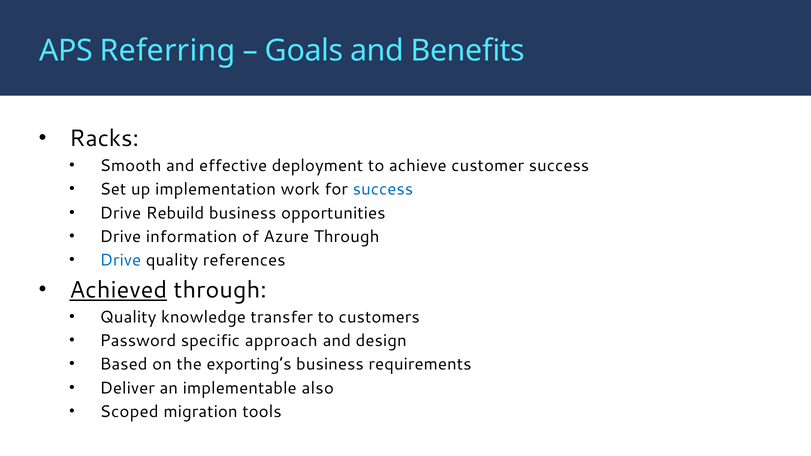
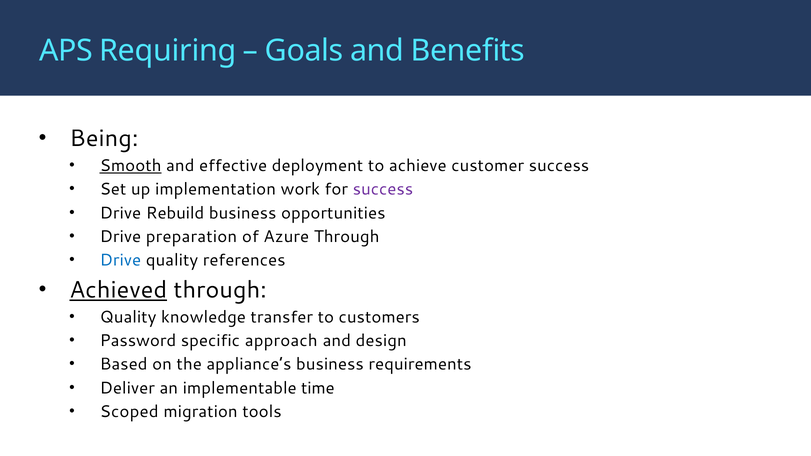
Referring: Referring -> Requiring
Racks: Racks -> Being
Smooth underline: none -> present
success at (383, 189) colour: blue -> purple
information: information -> preparation
exporting’s: exporting’s -> appliance’s
also: also -> time
